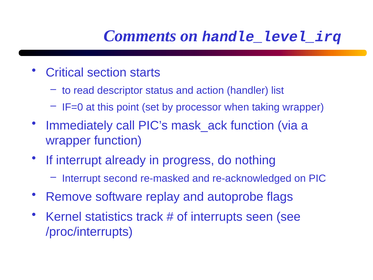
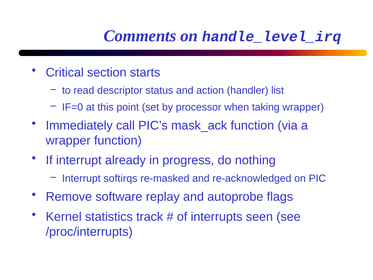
second: second -> softirqs
